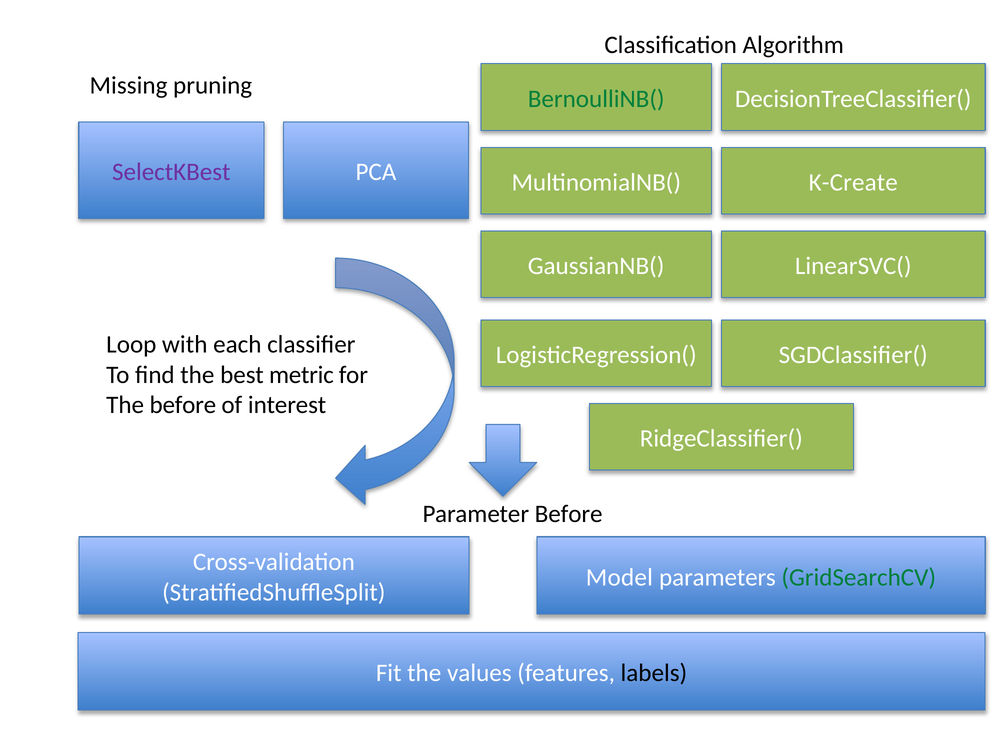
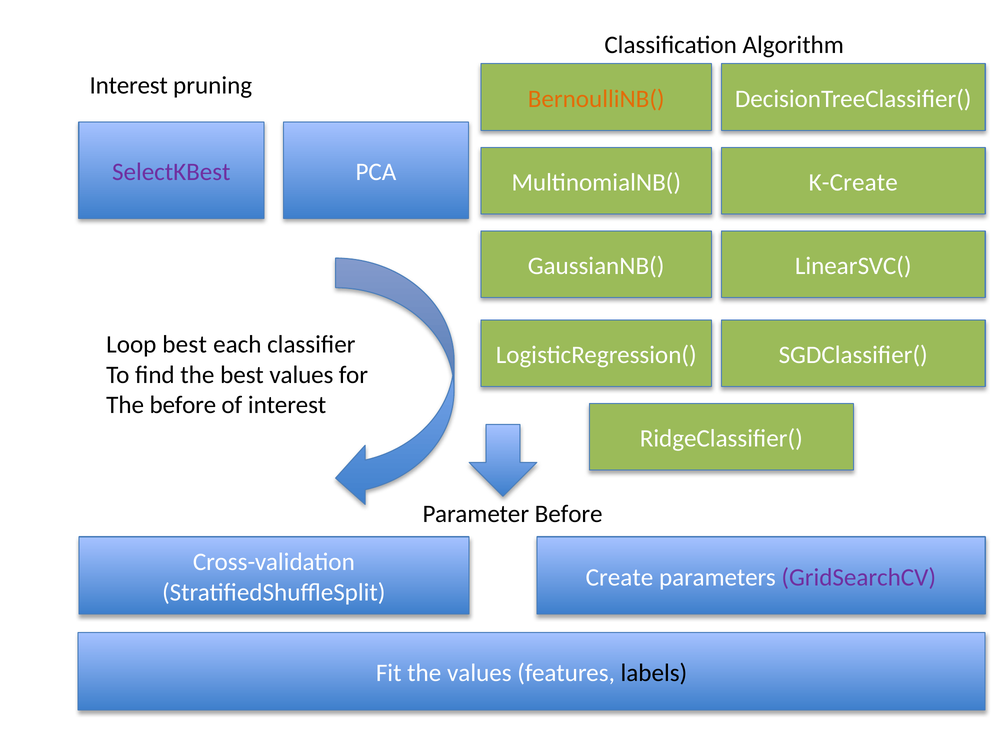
Missing at (129, 85): Missing -> Interest
BernoulliNB( colour: green -> orange
Loop with: with -> best
best metric: metric -> values
Model: Model -> Create
GridSearchCV colour: green -> purple
